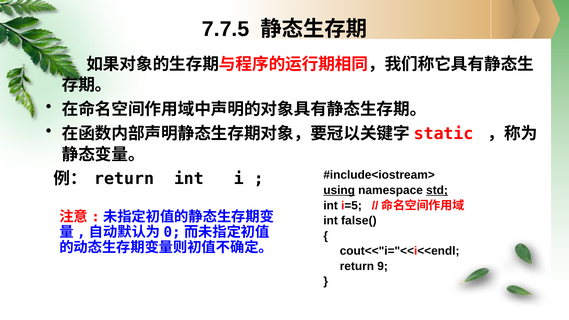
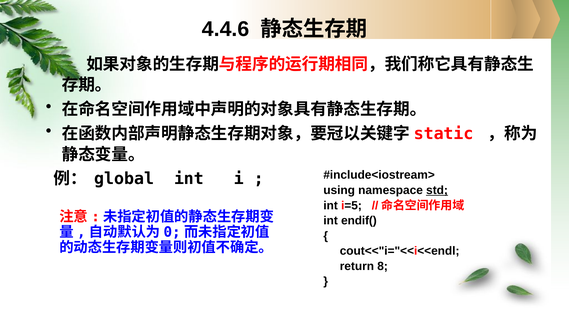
7.7.5: 7.7.5 -> 4.4.6
return at (124, 179): return -> global
using underline: present -> none
false(: false( -> endif(
9: 9 -> 8
